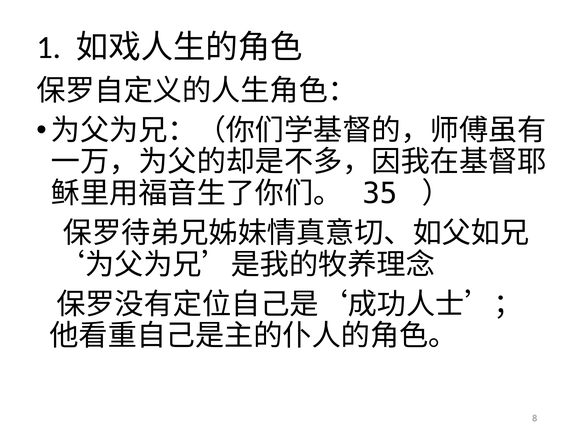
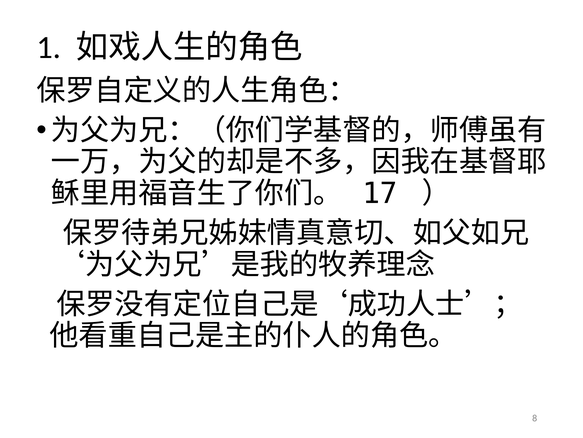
35: 35 -> 17
